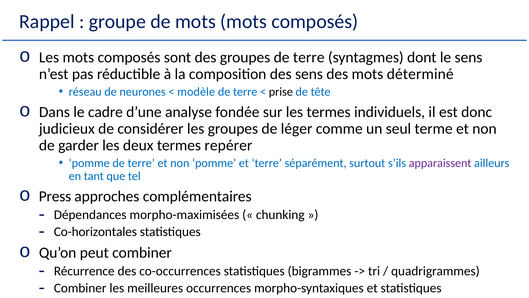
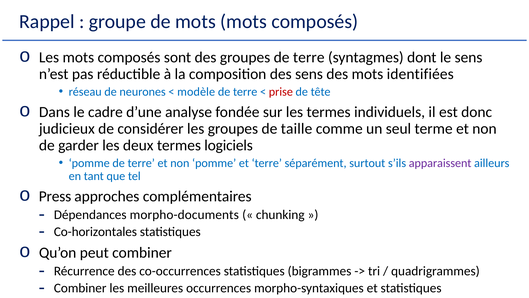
déterminé: déterminé -> identifiées
prise colour: black -> red
léger: léger -> taille
repérer: repérer -> logiciels
morpho-maximisées: morpho-maximisées -> morpho-documents
